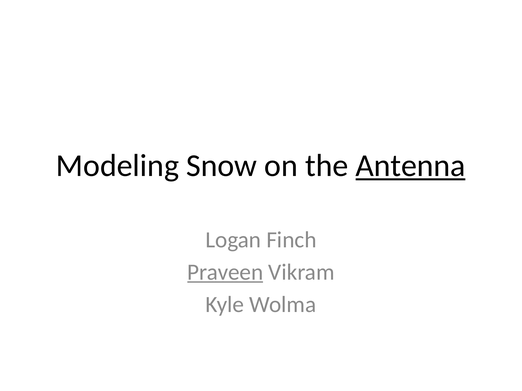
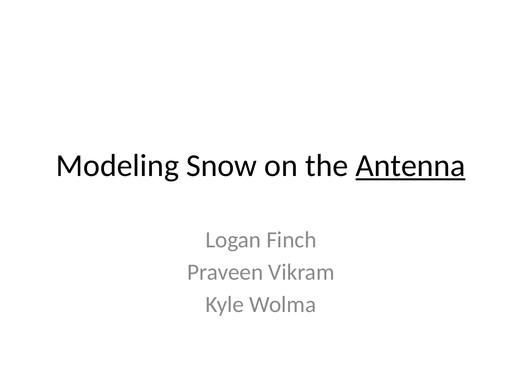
Praveen underline: present -> none
